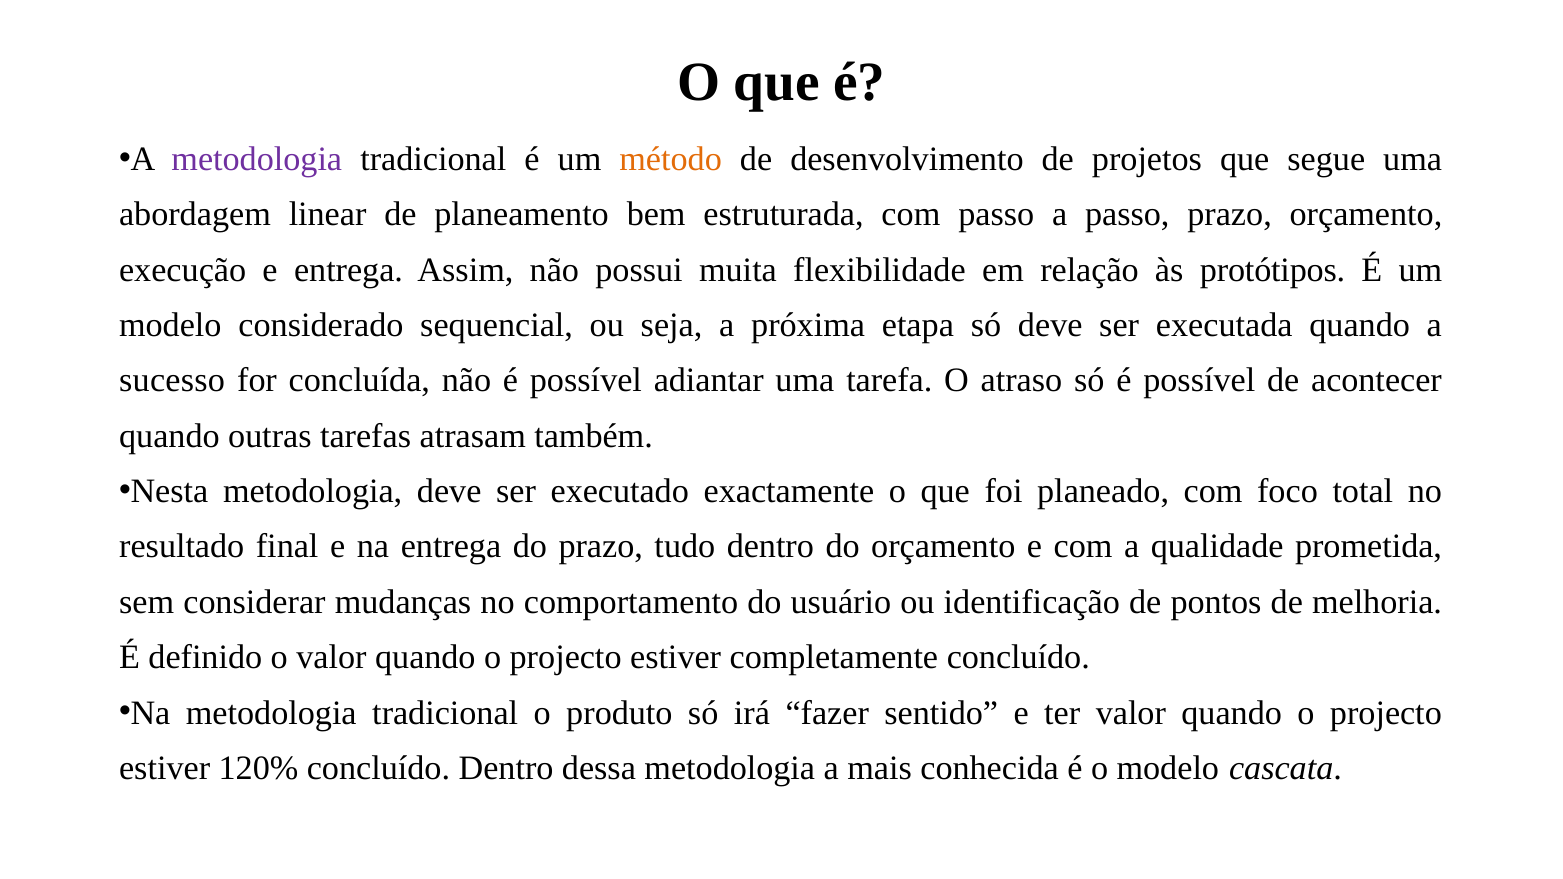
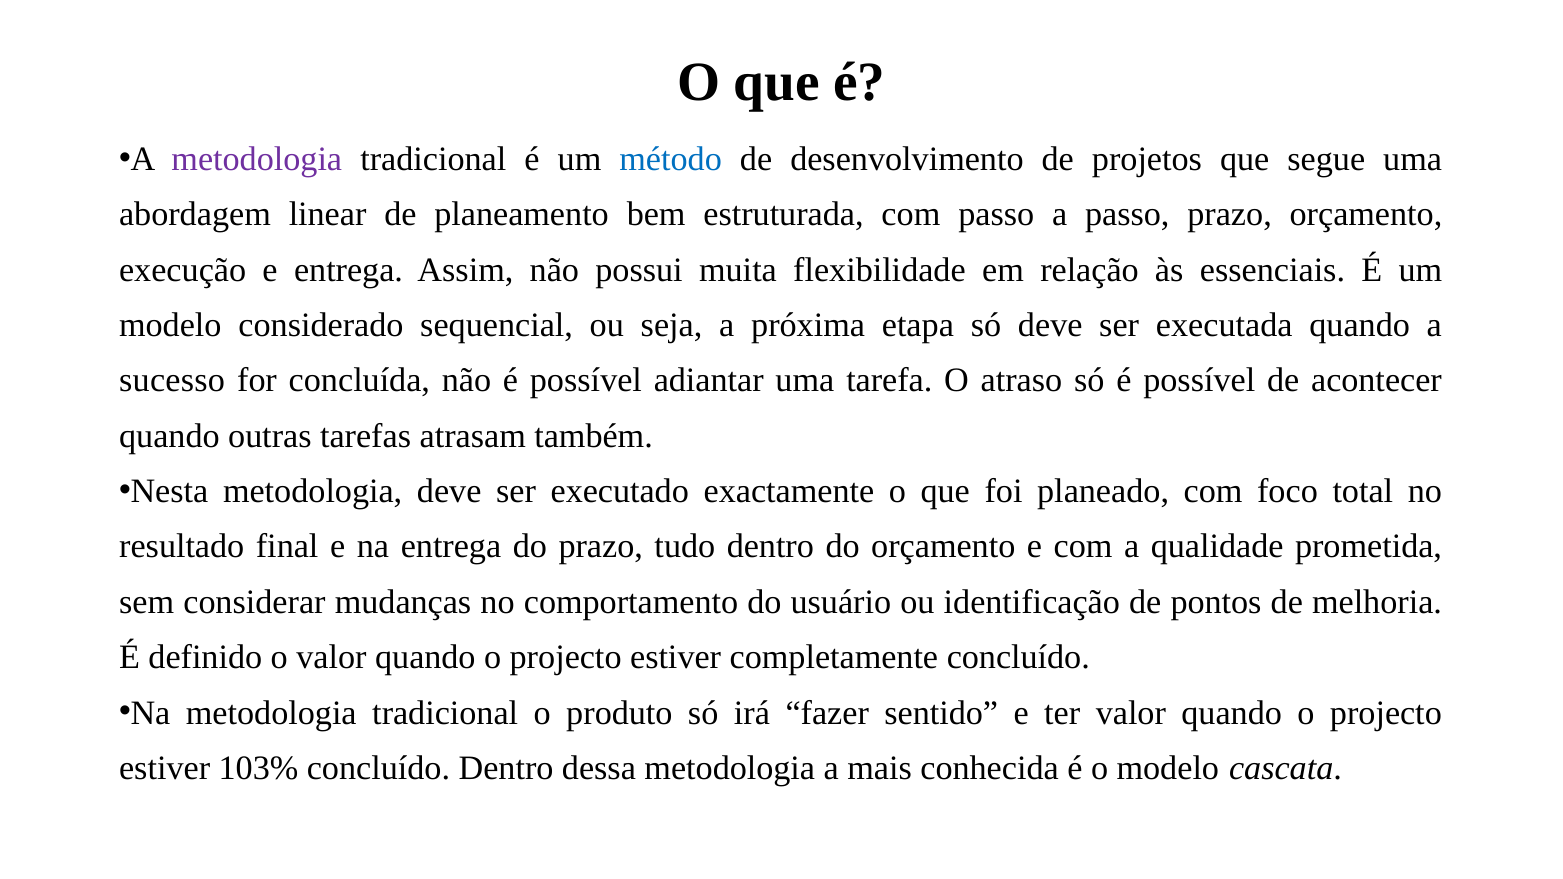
método colour: orange -> blue
protótipos: protótipos -> essenciais
120%: 120% -> 103%
